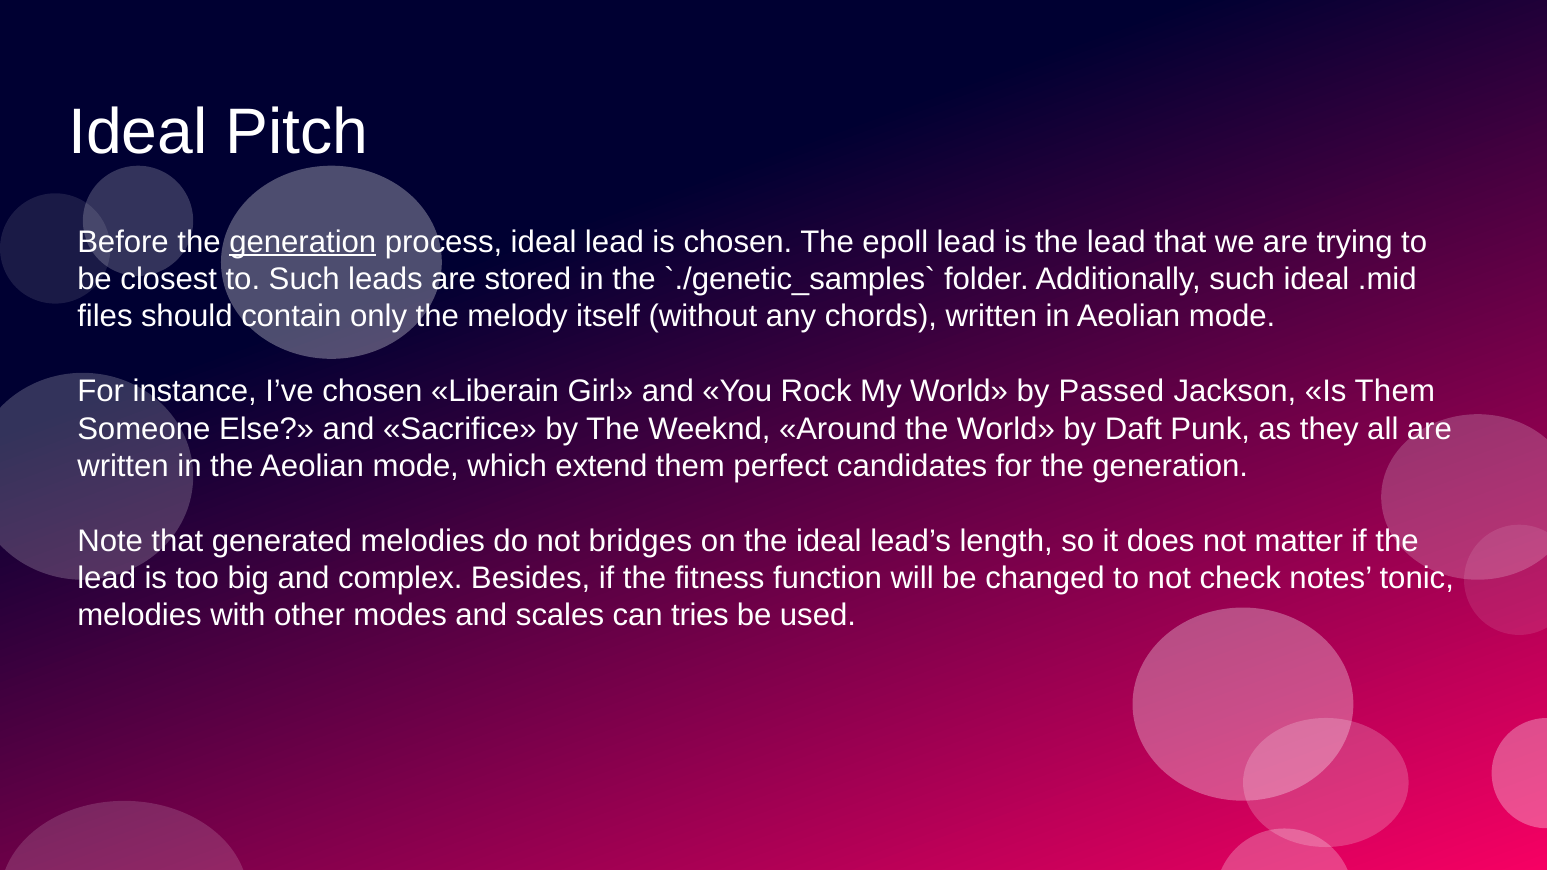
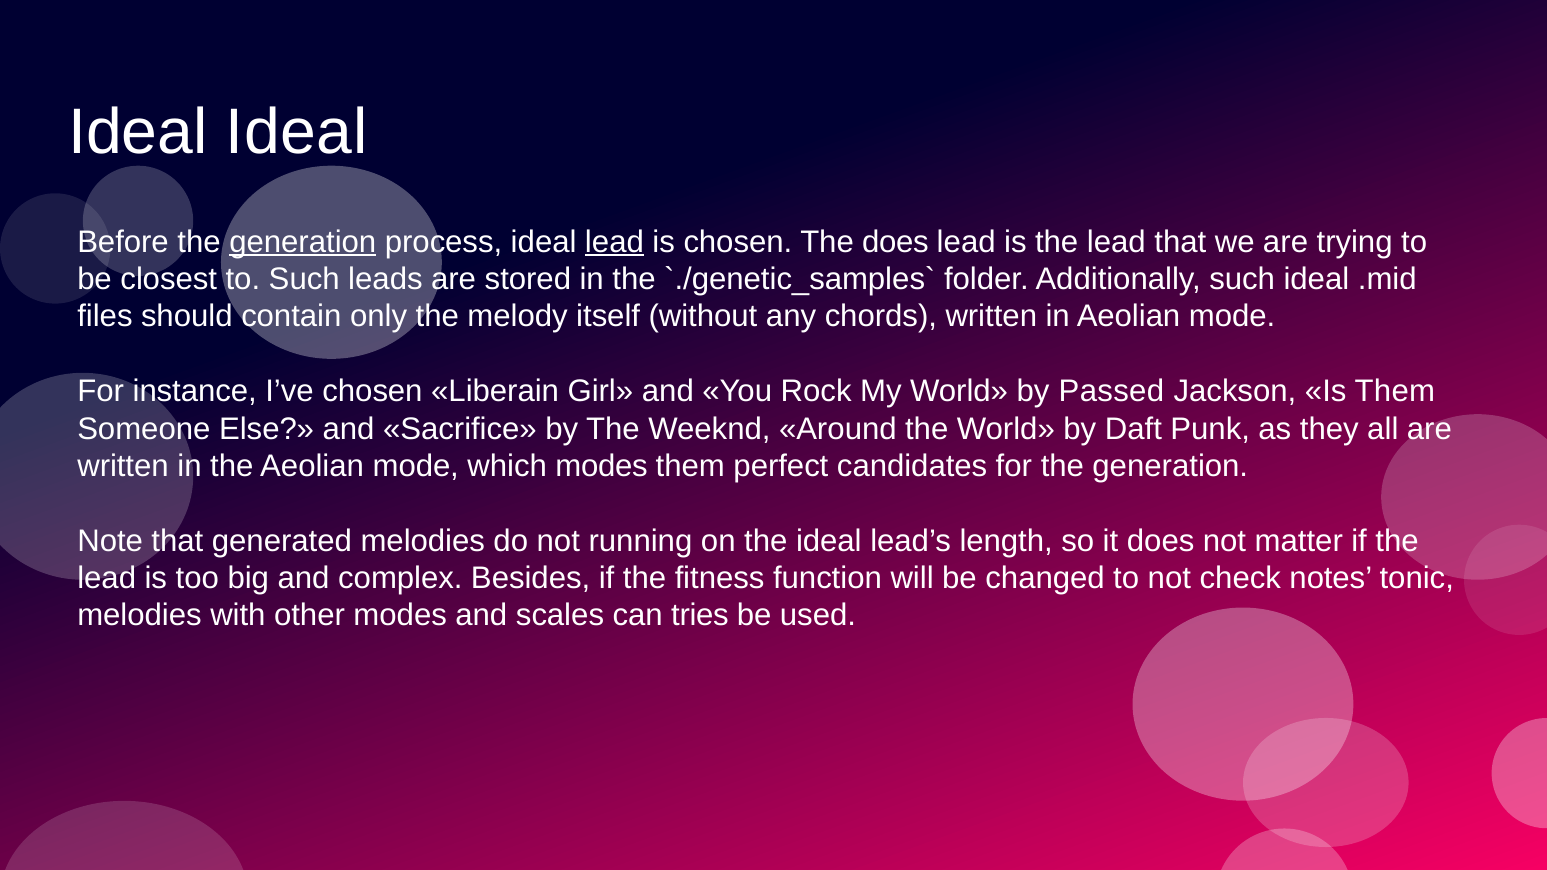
Ideal Pitch: Pitch -> Ideal
lead at (614, 242) underline: none -> present
The epoll: epoll -> does
which extend: extend -> modes
bridges: bridges -> running
